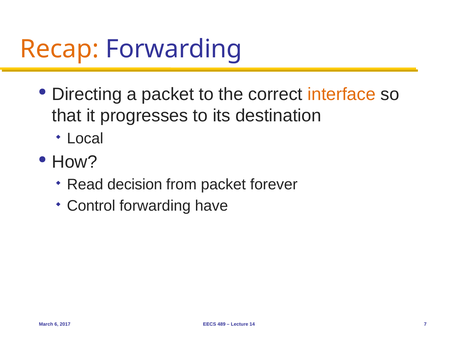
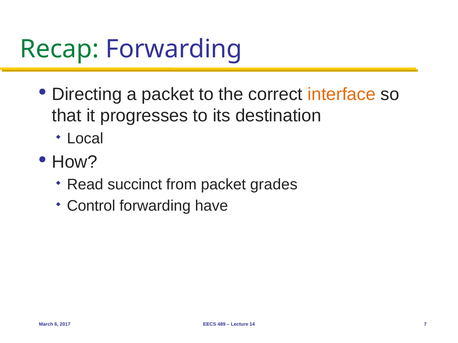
Recap colour: orange -> green
decision: decision -> succinct
forever: forever -> grades
